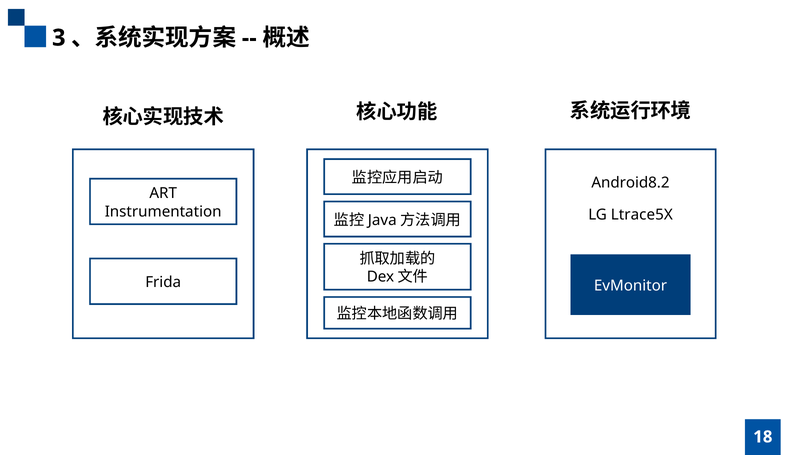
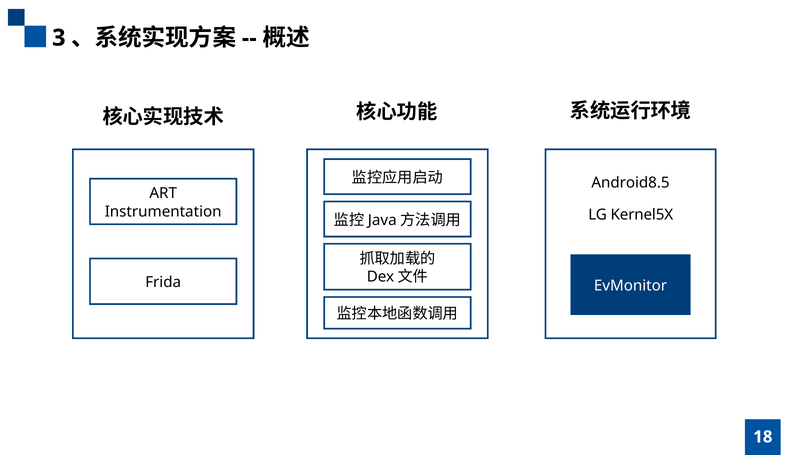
Android8.2: Android8.2 -> Android8.5
Ltrace5X: Ltrace5X -> Kernel5X
